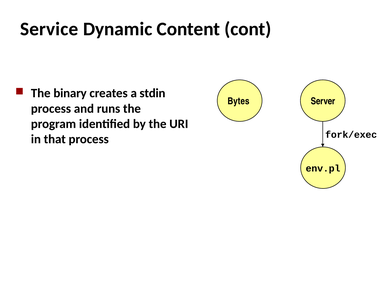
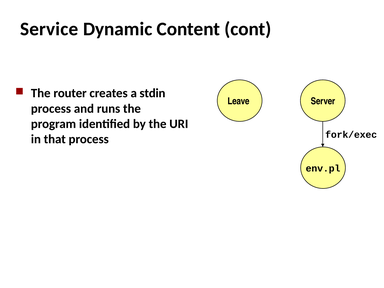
binary: binary -> router
Bytes: Bytes -> Leave
